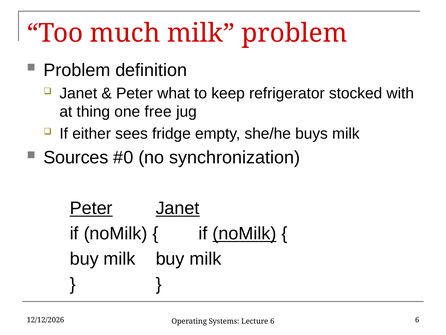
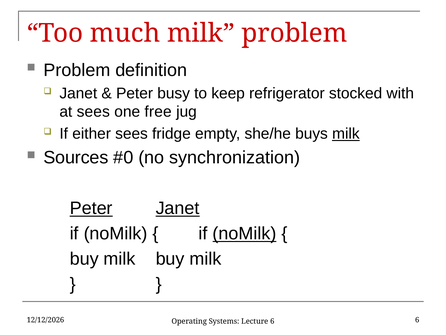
what: what -> busy
at thing: thing -> sees
milk at (346, 134) underline: none -> present
